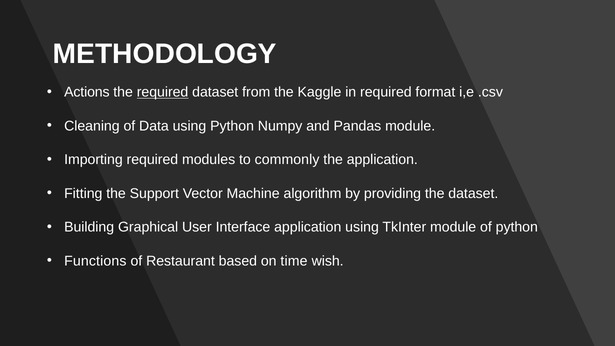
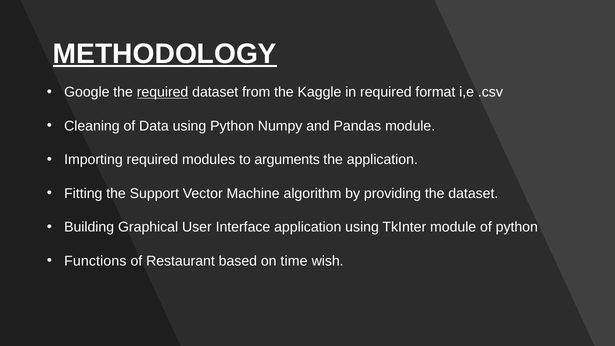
METHODOLOGY underline: none -> present
Actions: Actions -> Google
commonly: commonly -> arguments
